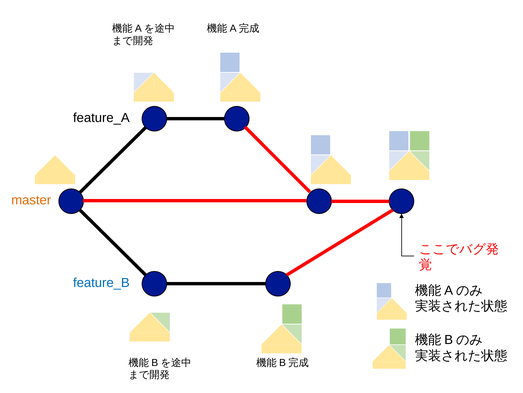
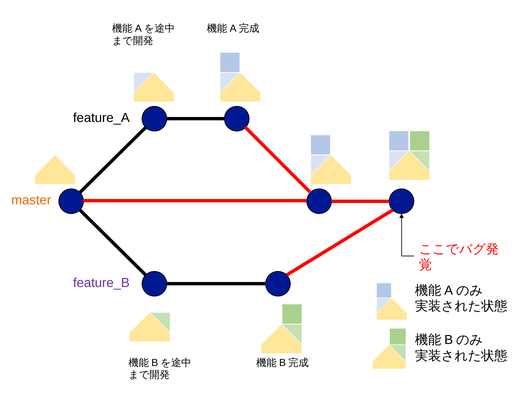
feature_B colour: blue -> purple
